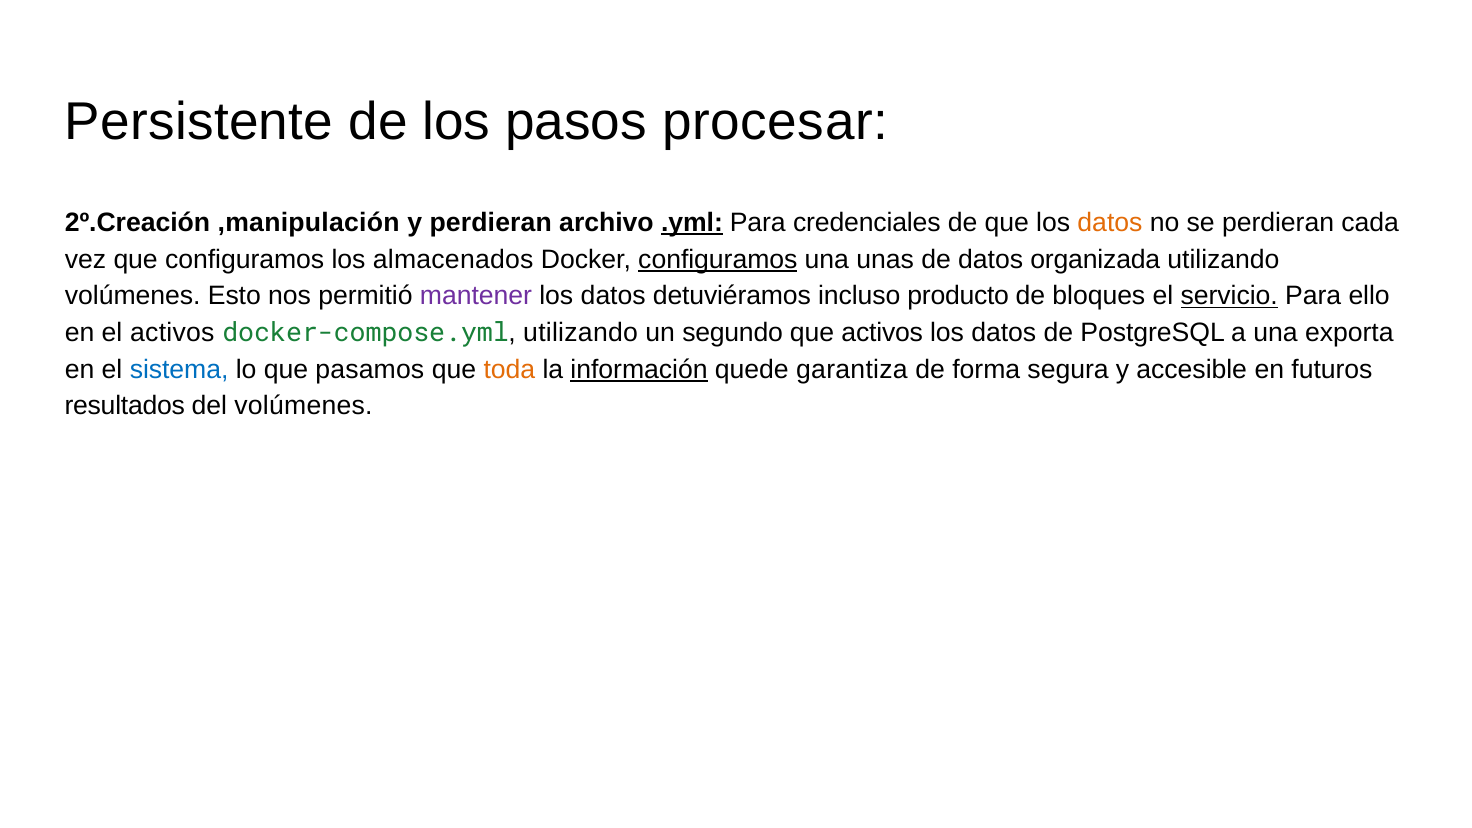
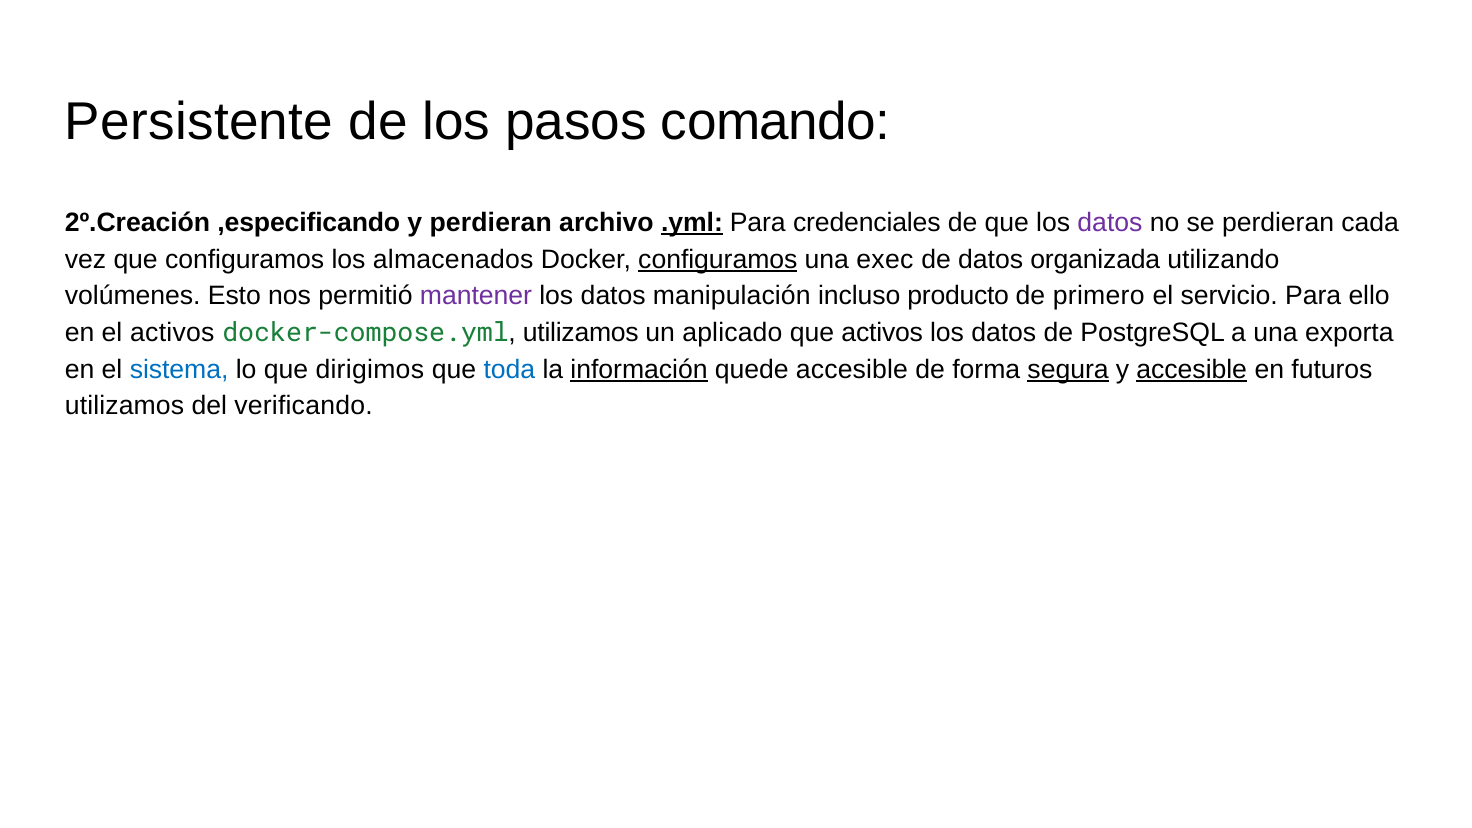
procesar: procesar -> comando
,manipulación: ,manipulación -> ,especificando
datos at (1110, 223) colour: orange -> purple
unas: unas -> exec
detuviéramos: detuviéramos -> manipulación
bloques: bloques -> primero
servicio underline: present -> none
docker-compose.yml utilizando: utilizando -> utilizamos
segundo: segundo -> aplicado
pasamos: pasamos -> dirigimos
toda colour: orange -> blue
quede garantiza: garantiza -> accesible
segura underline: none -> present
accesible at (1192, 370) underline: none -> present
resultados at (125, 406): resultados -> utilizamos
del volúmenes: volúmenes -> verificando
